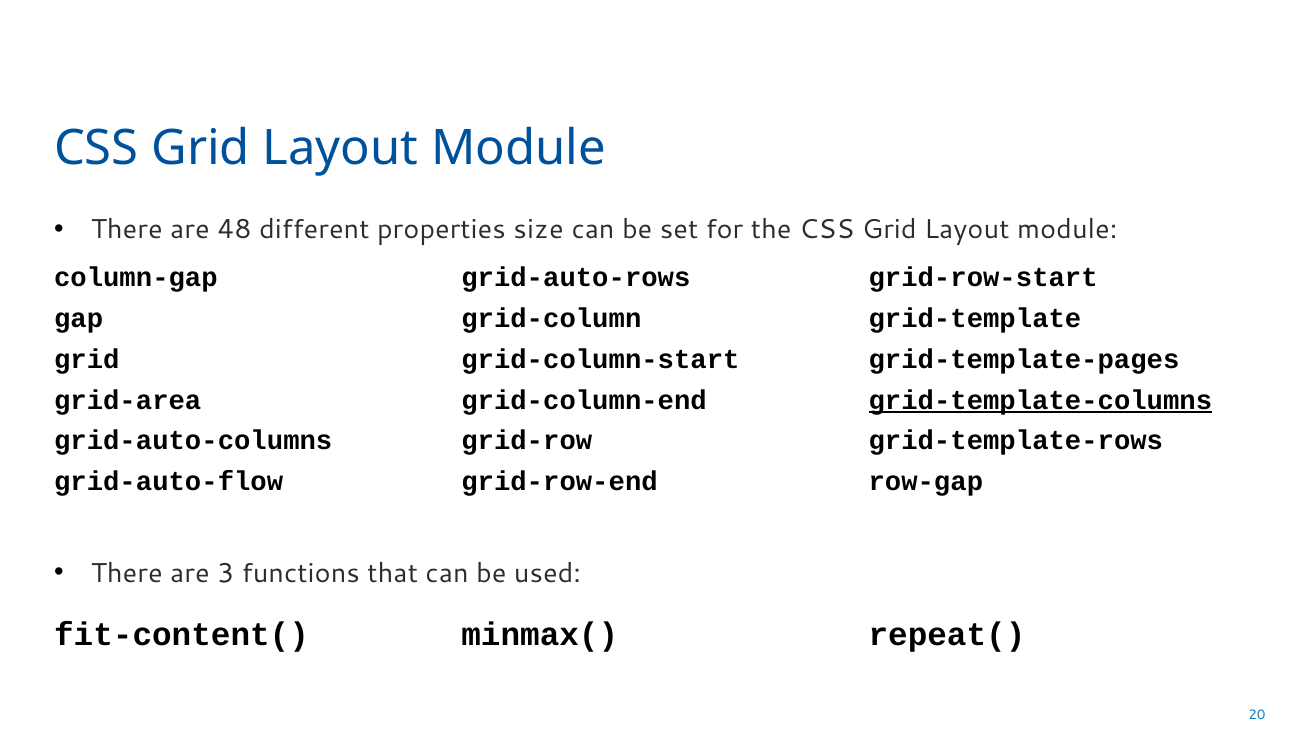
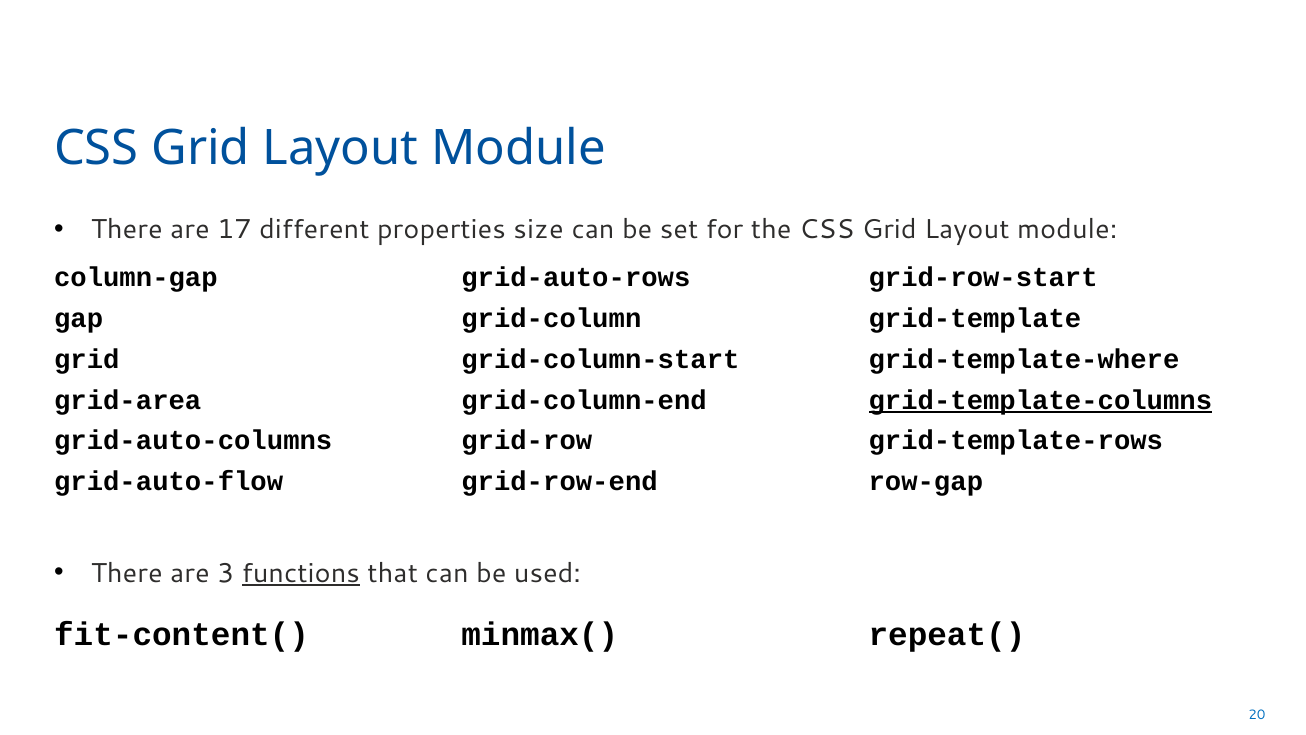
48: 48 -> 17
grid-template-pages: grid-template-pages -> grid-template-where
functions underline: none -> present
